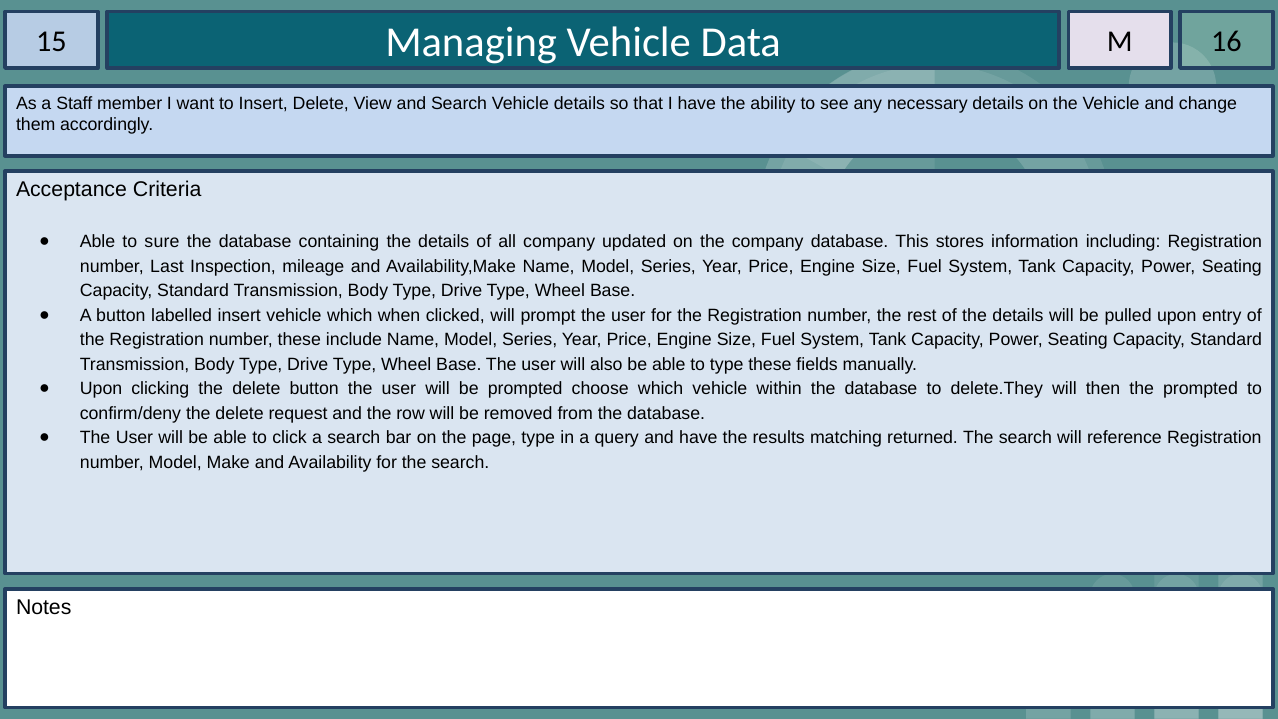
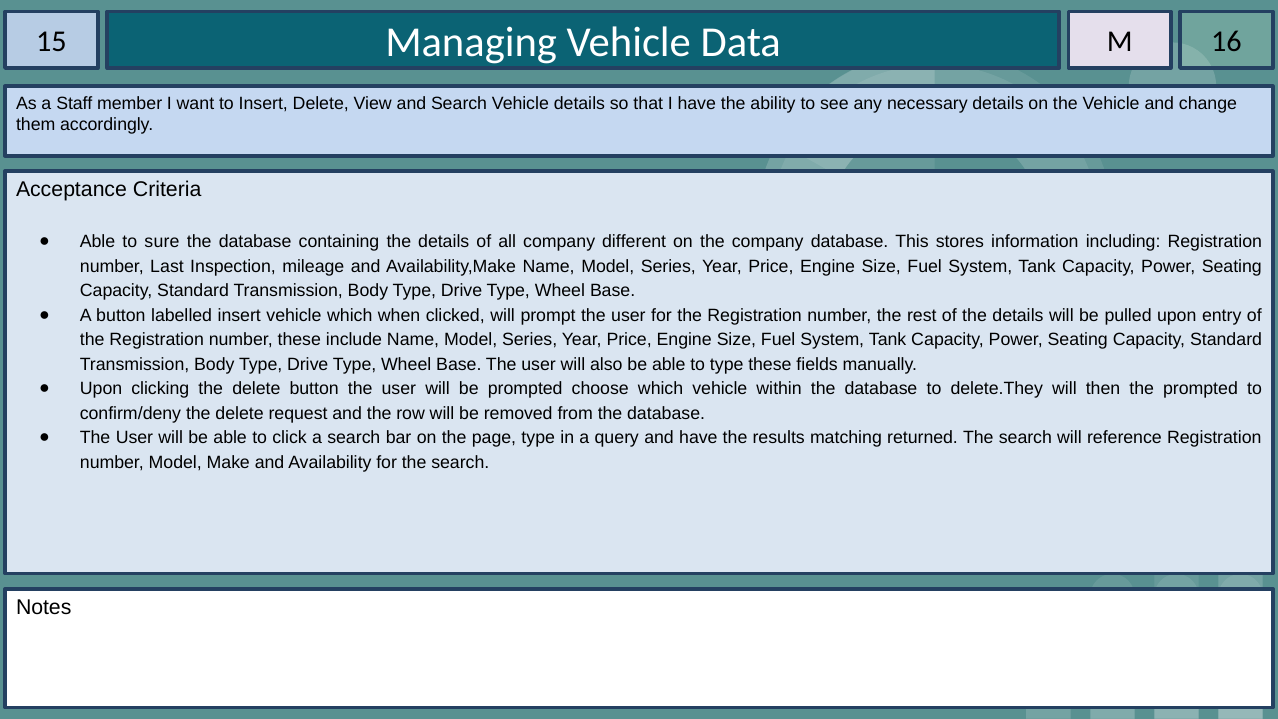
updated: updated -> different
